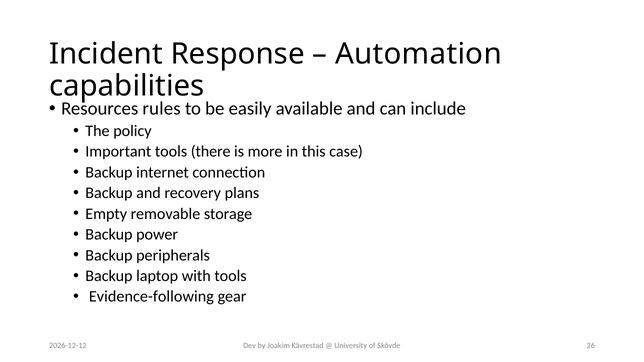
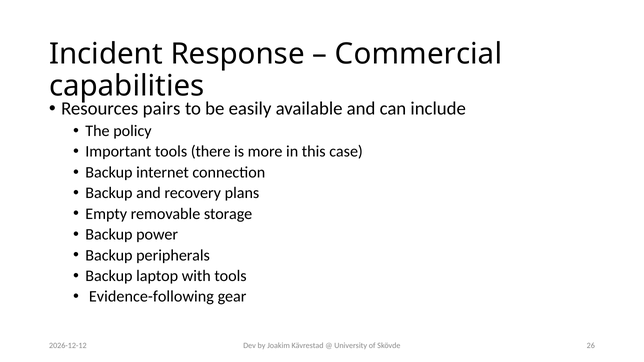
Automation: Automation -> Commercial
rules: rules -> pairs
